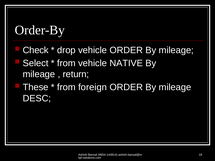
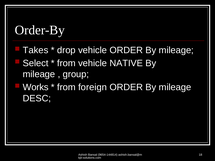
Check: Check -> Takes
return: return -> group
These: These -> Works
